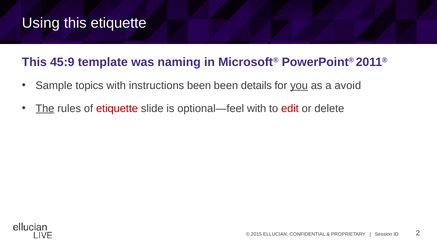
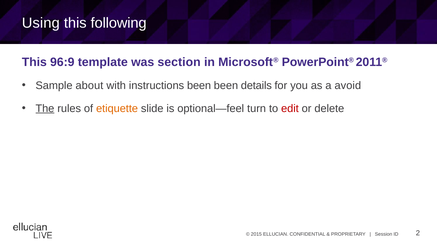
this etiquette: etiquette -> following
45:9: 45:9 -> 96:9
naming: naming -> section
topics: topics -> about
you underline: present -> none
etiquette at (117, 108) colour: red -> orange
optional—feel with: with -> turn
